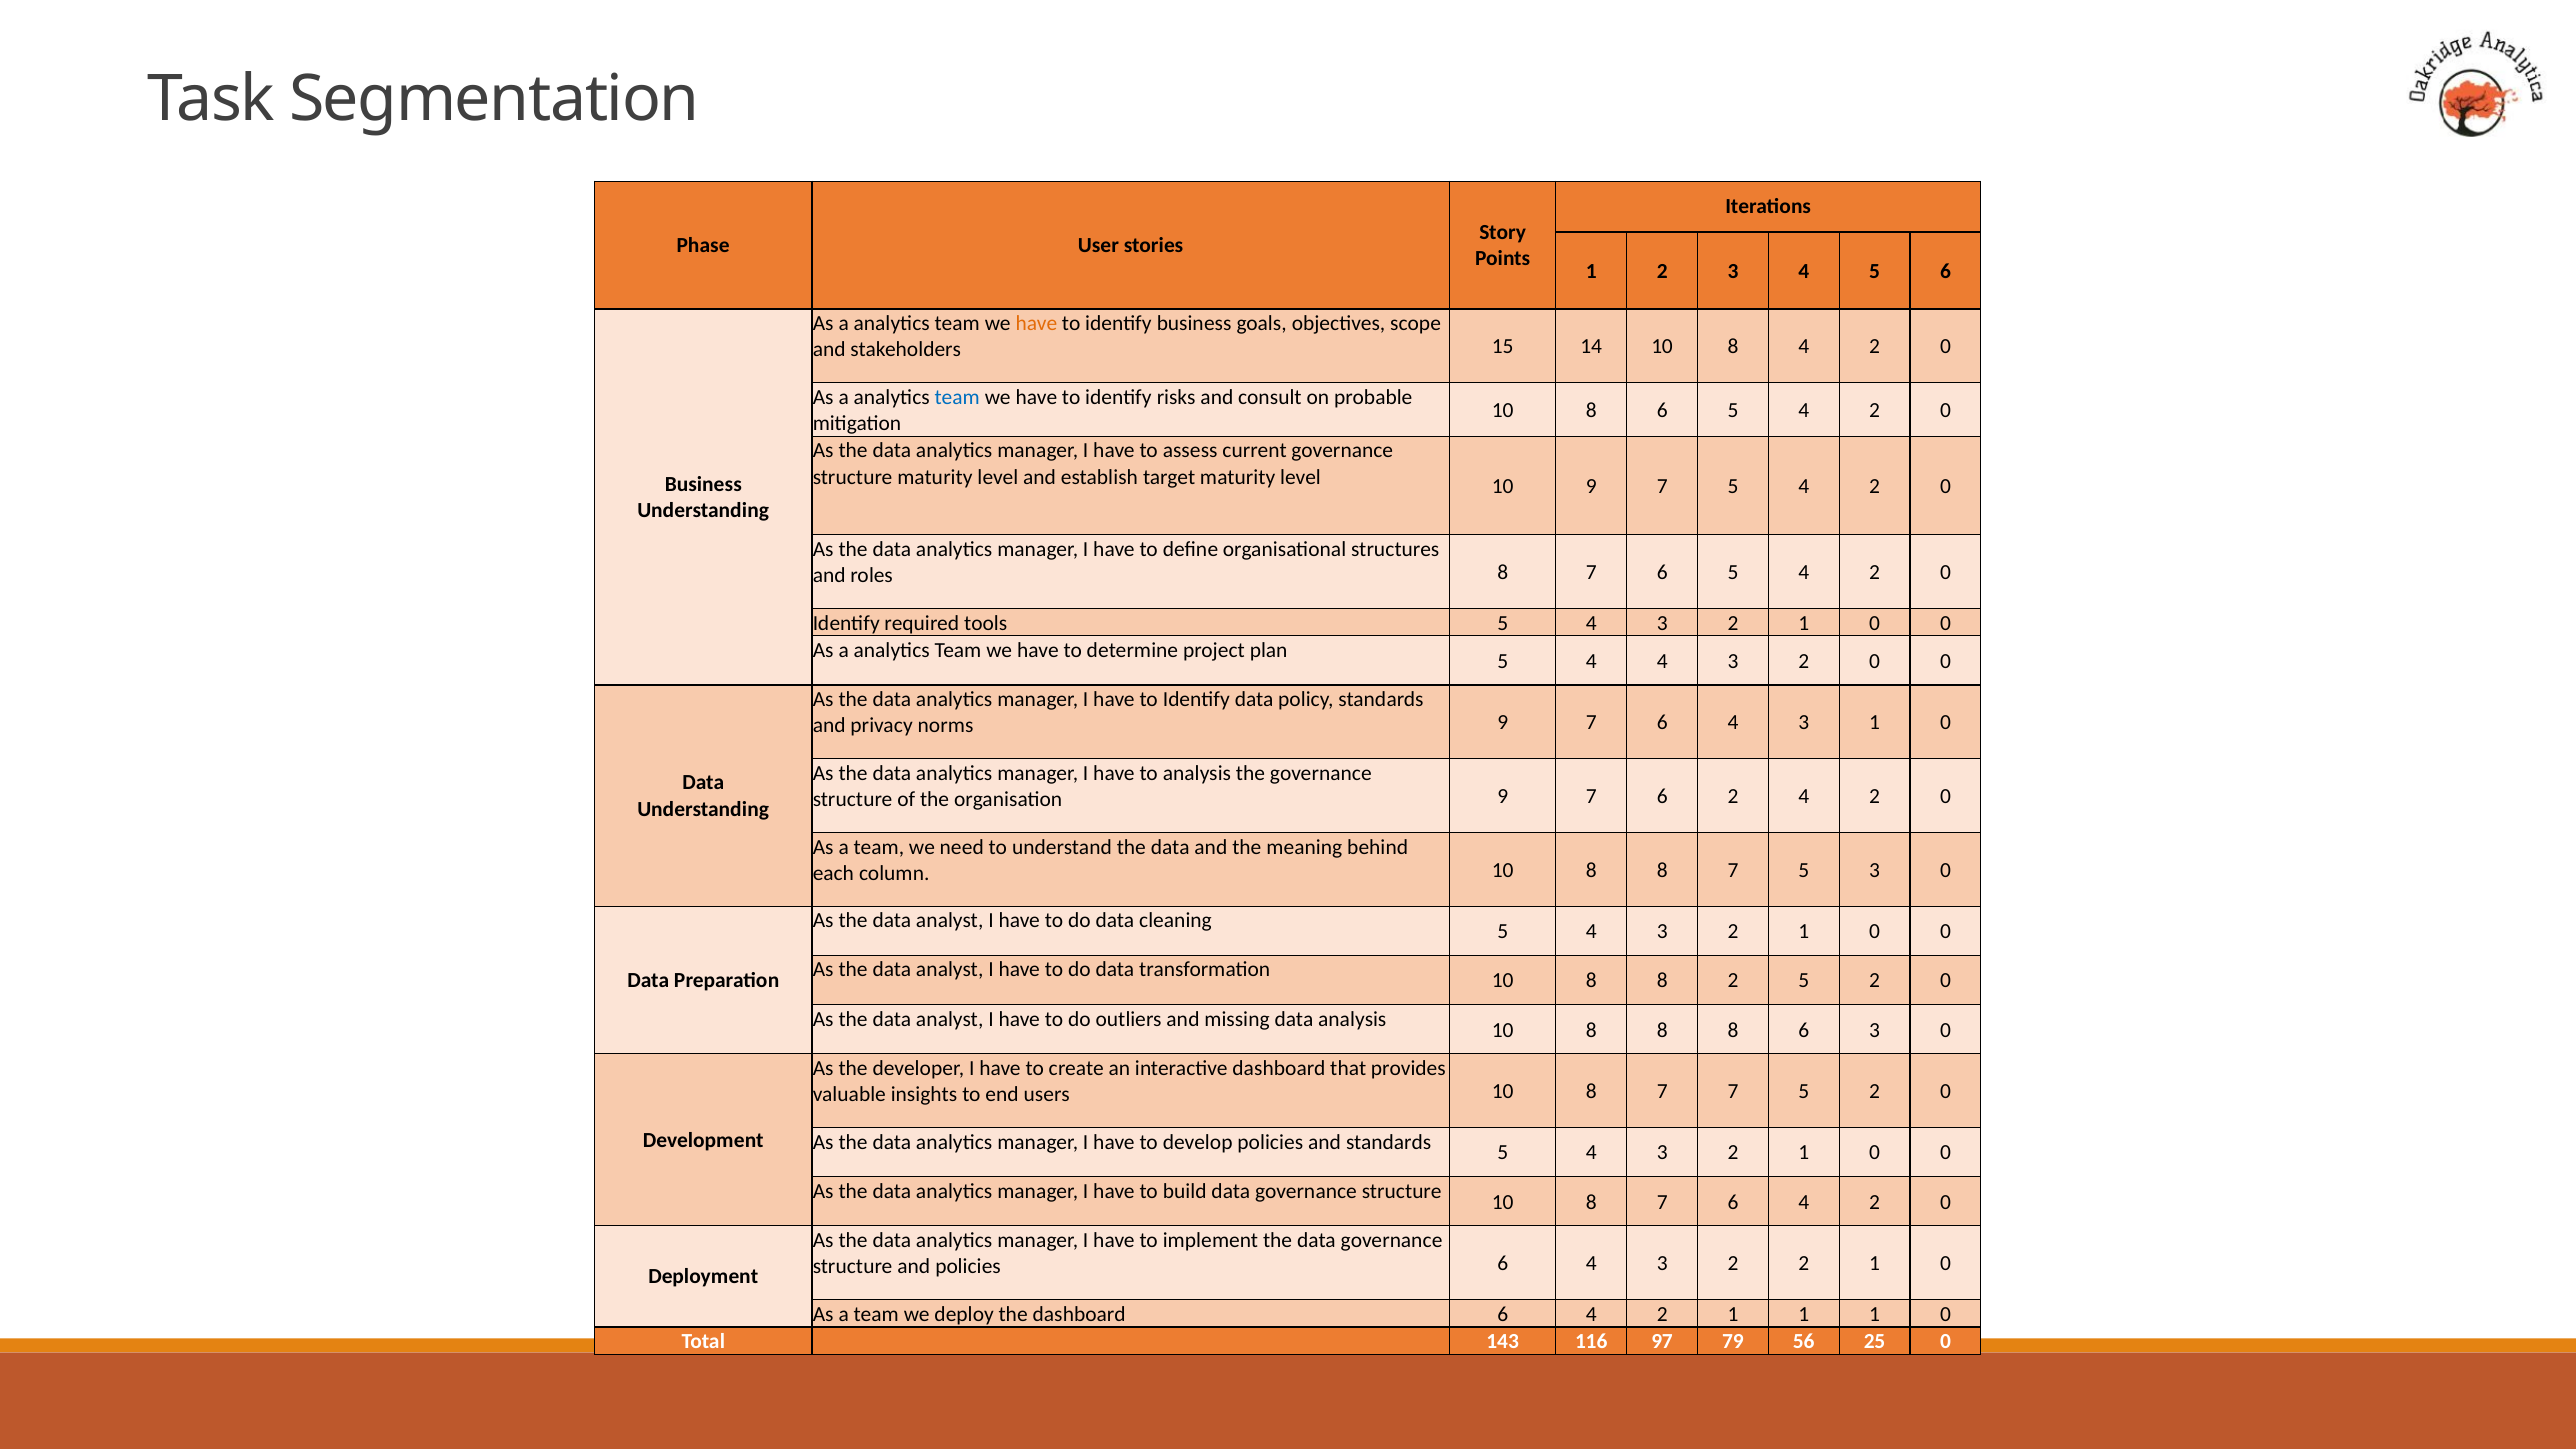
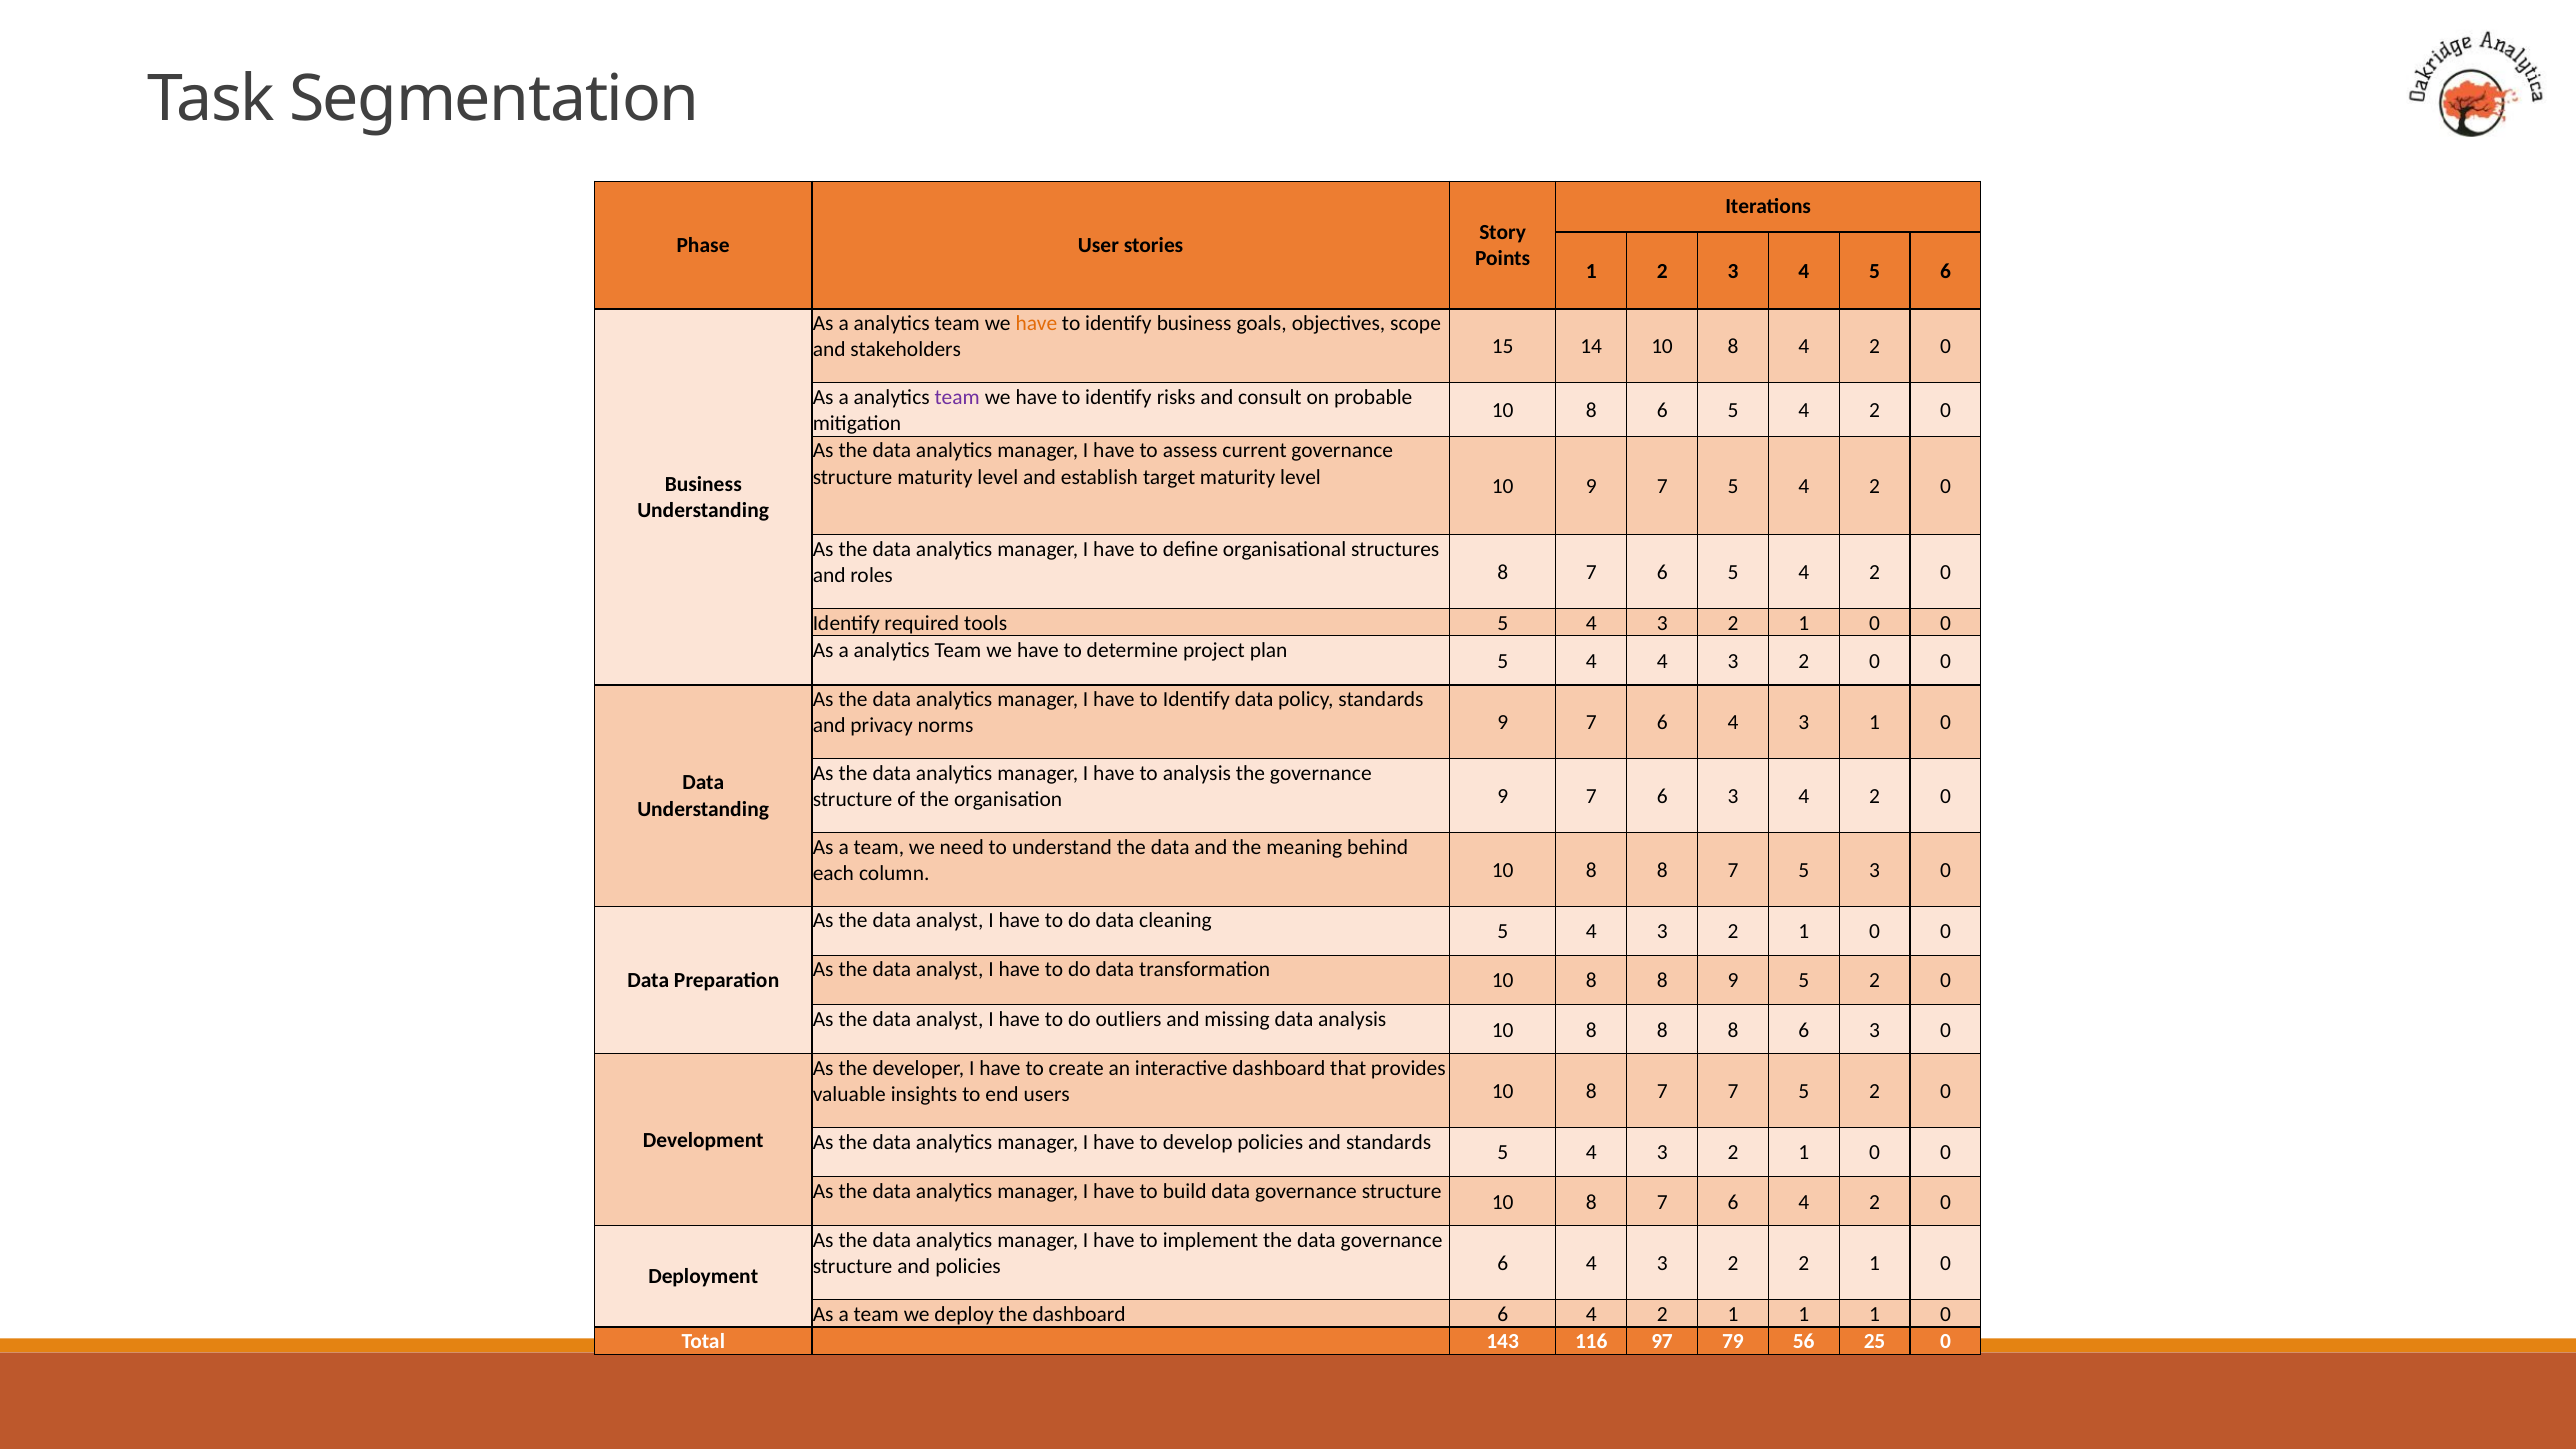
team at (957, 397) colour: blue -> purple
7 6 2: 2 -> 3
8 2: 2 -> 9
